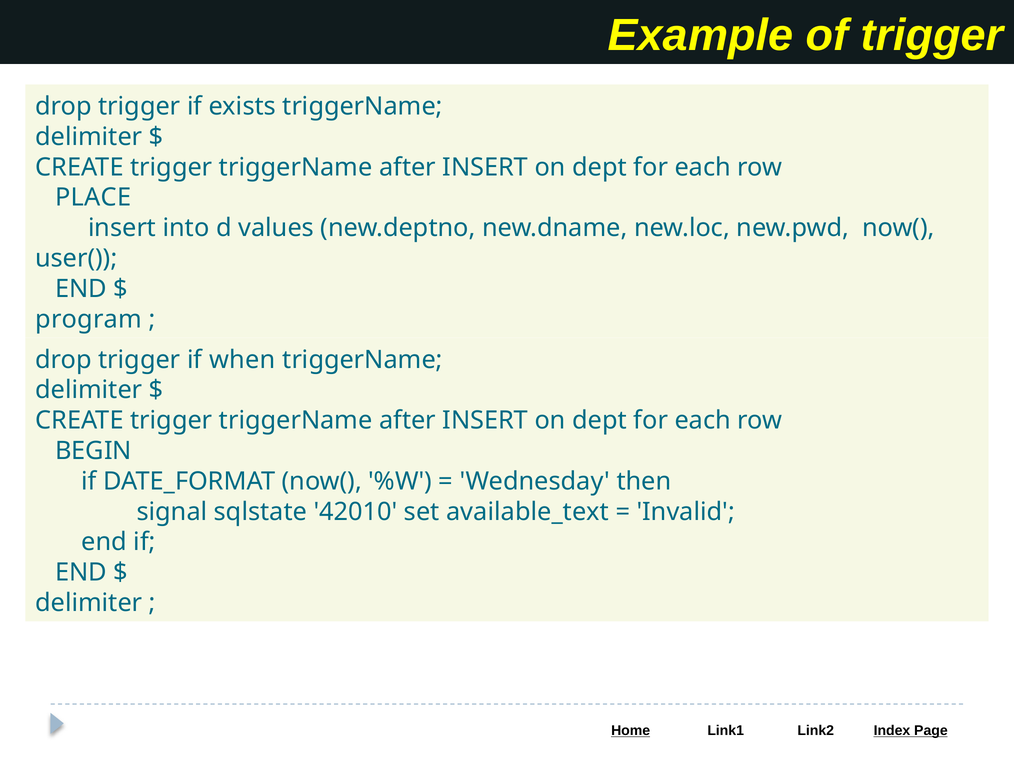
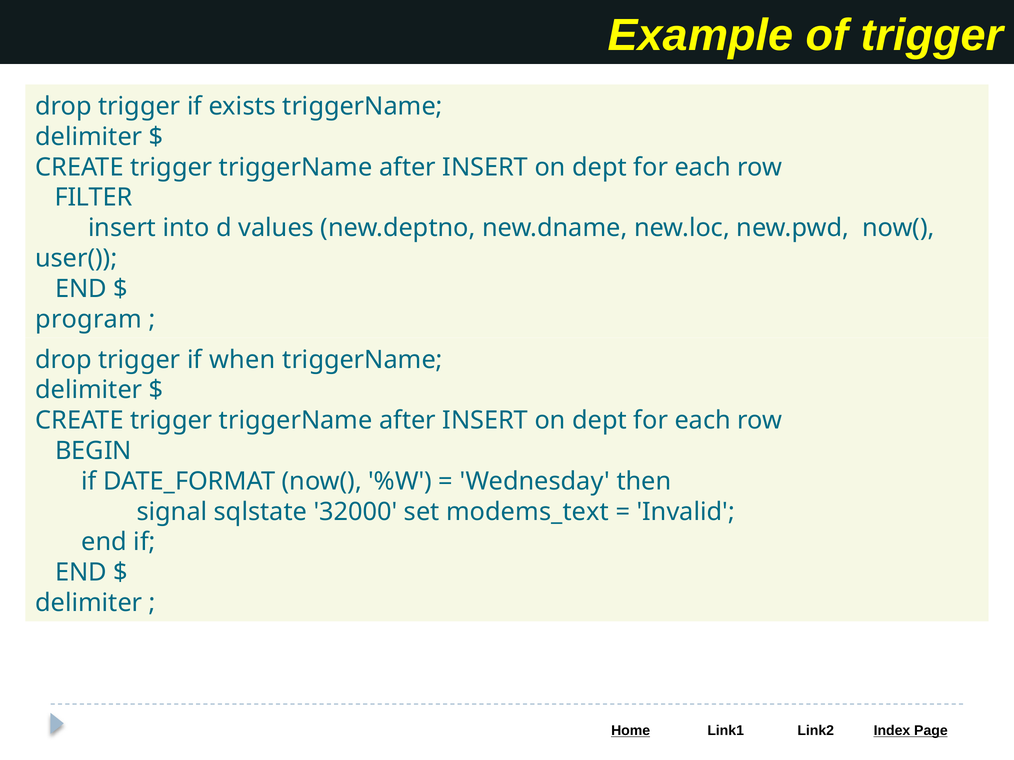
PLACE: PLACE -> FILTER
42010: 42010 -> 32000
available_text: available_text -> modems_text
